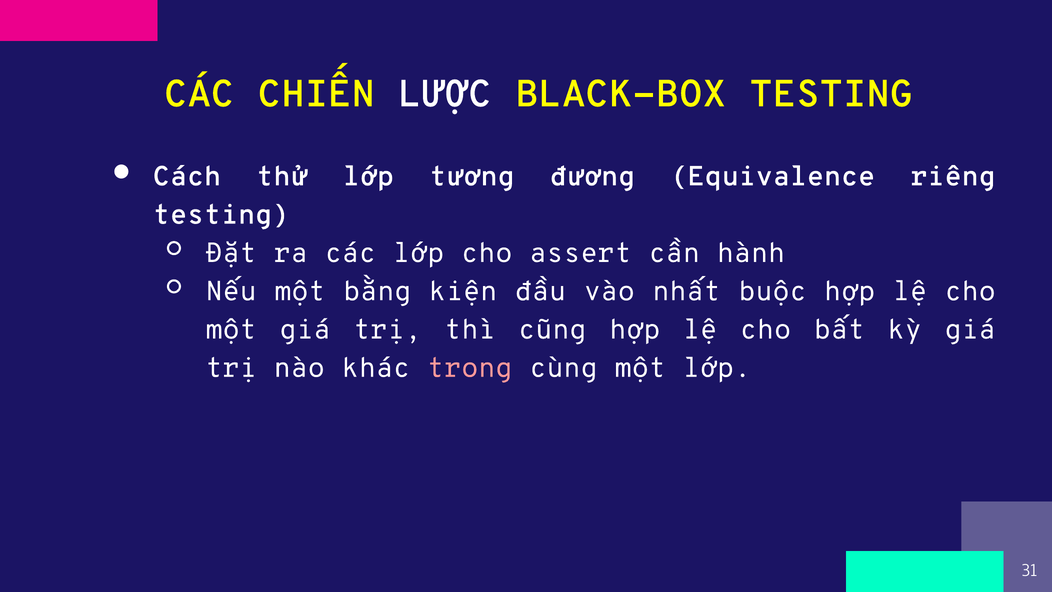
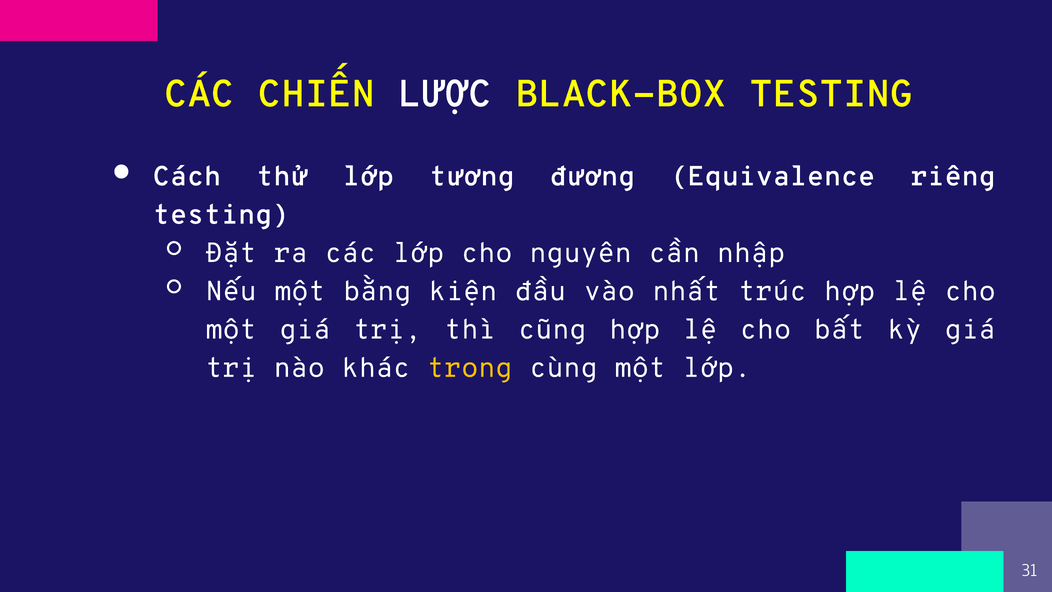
assert: assert -> nguyên
hành: hành -> nhập
buộc: buộc -> trúc
trong colour: pink -> yellow
